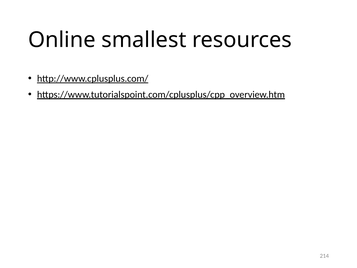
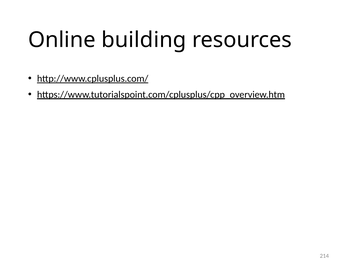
smallest: smallest -> building
